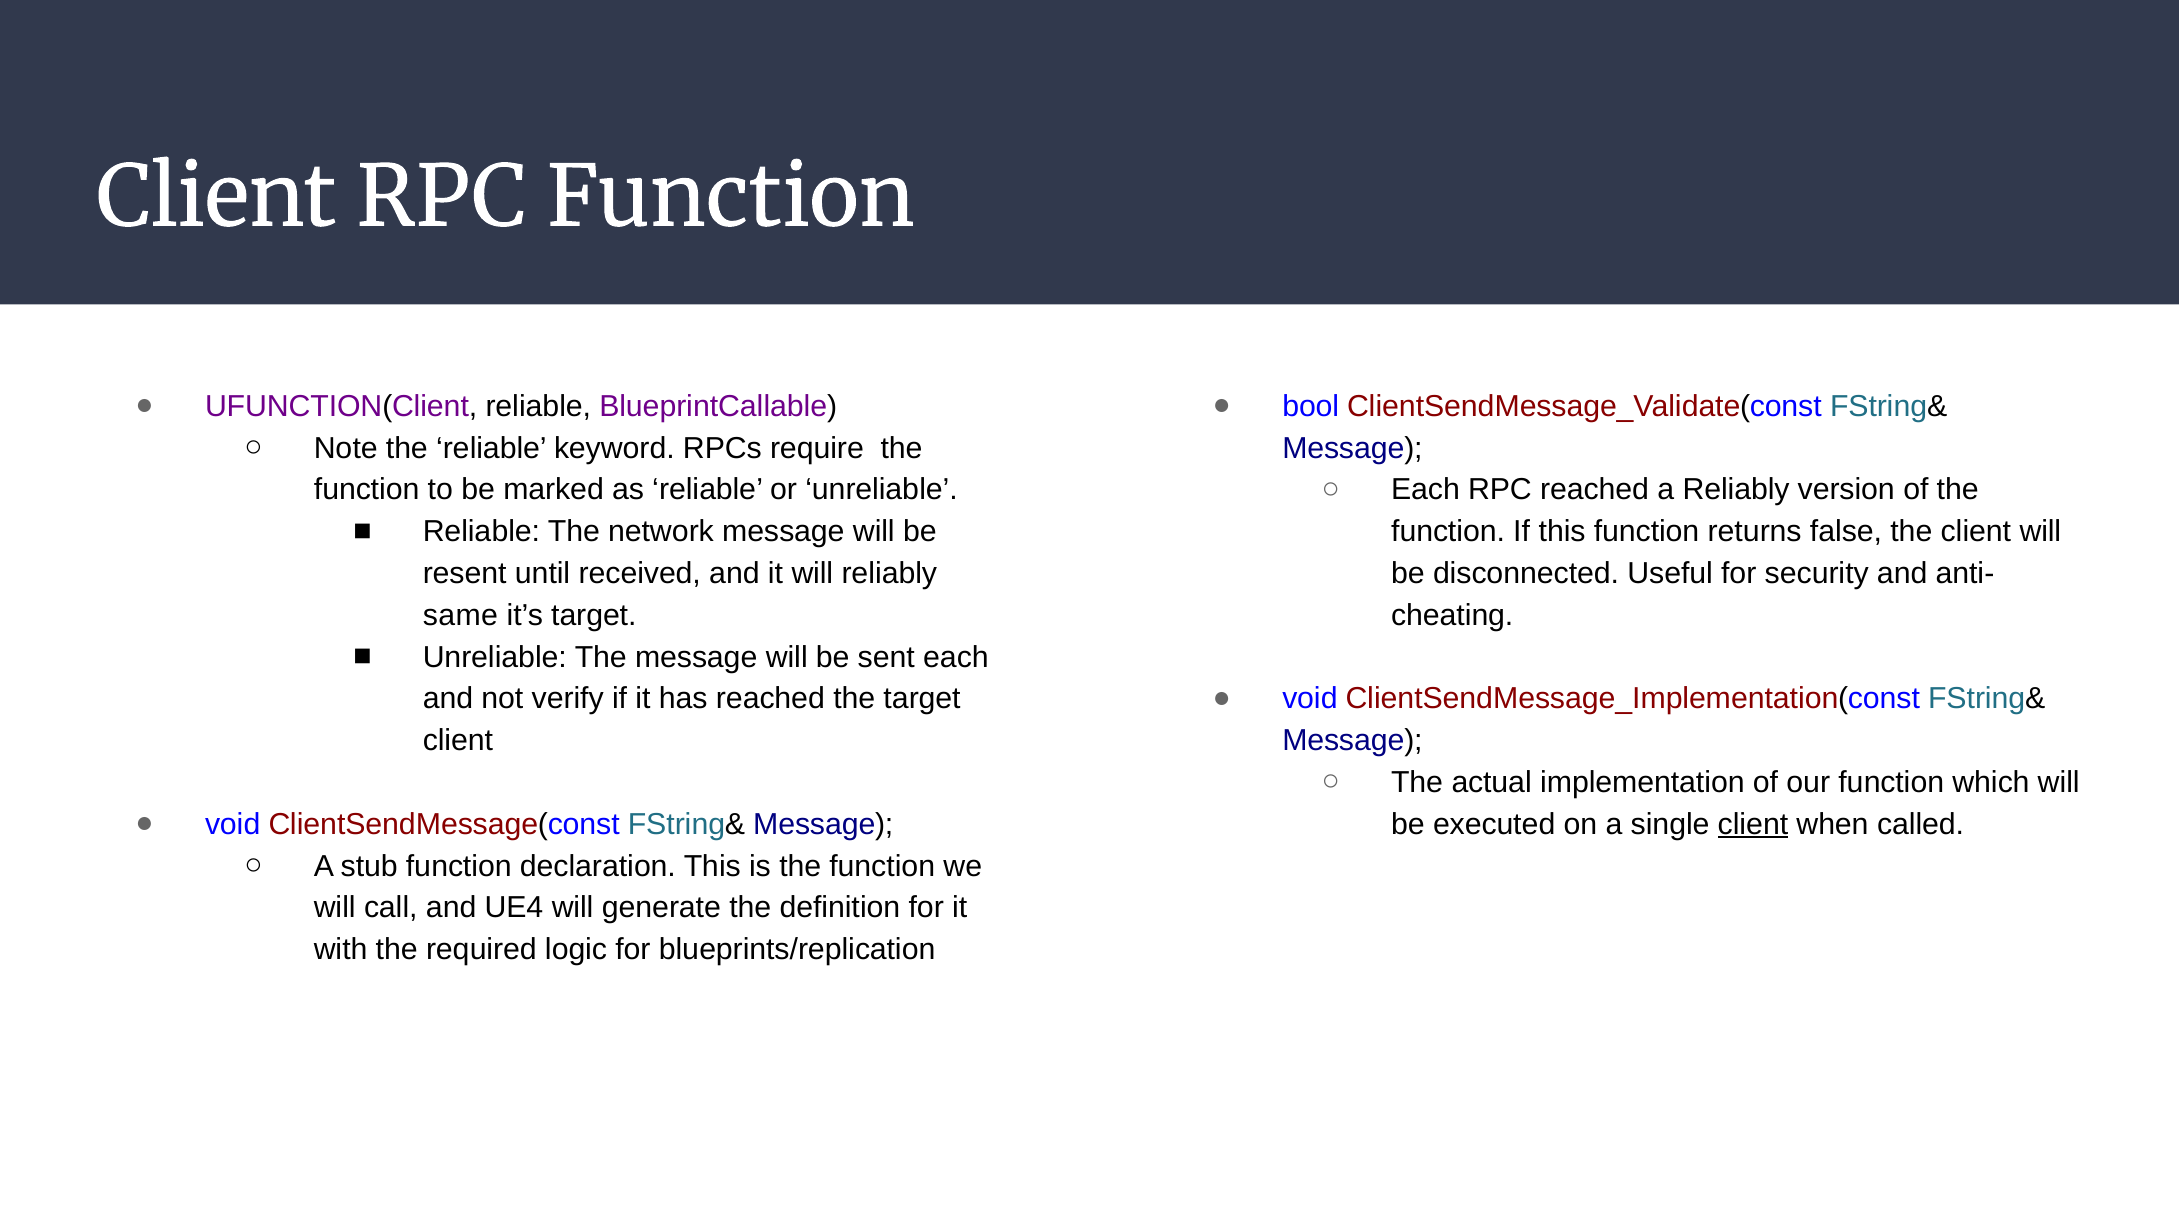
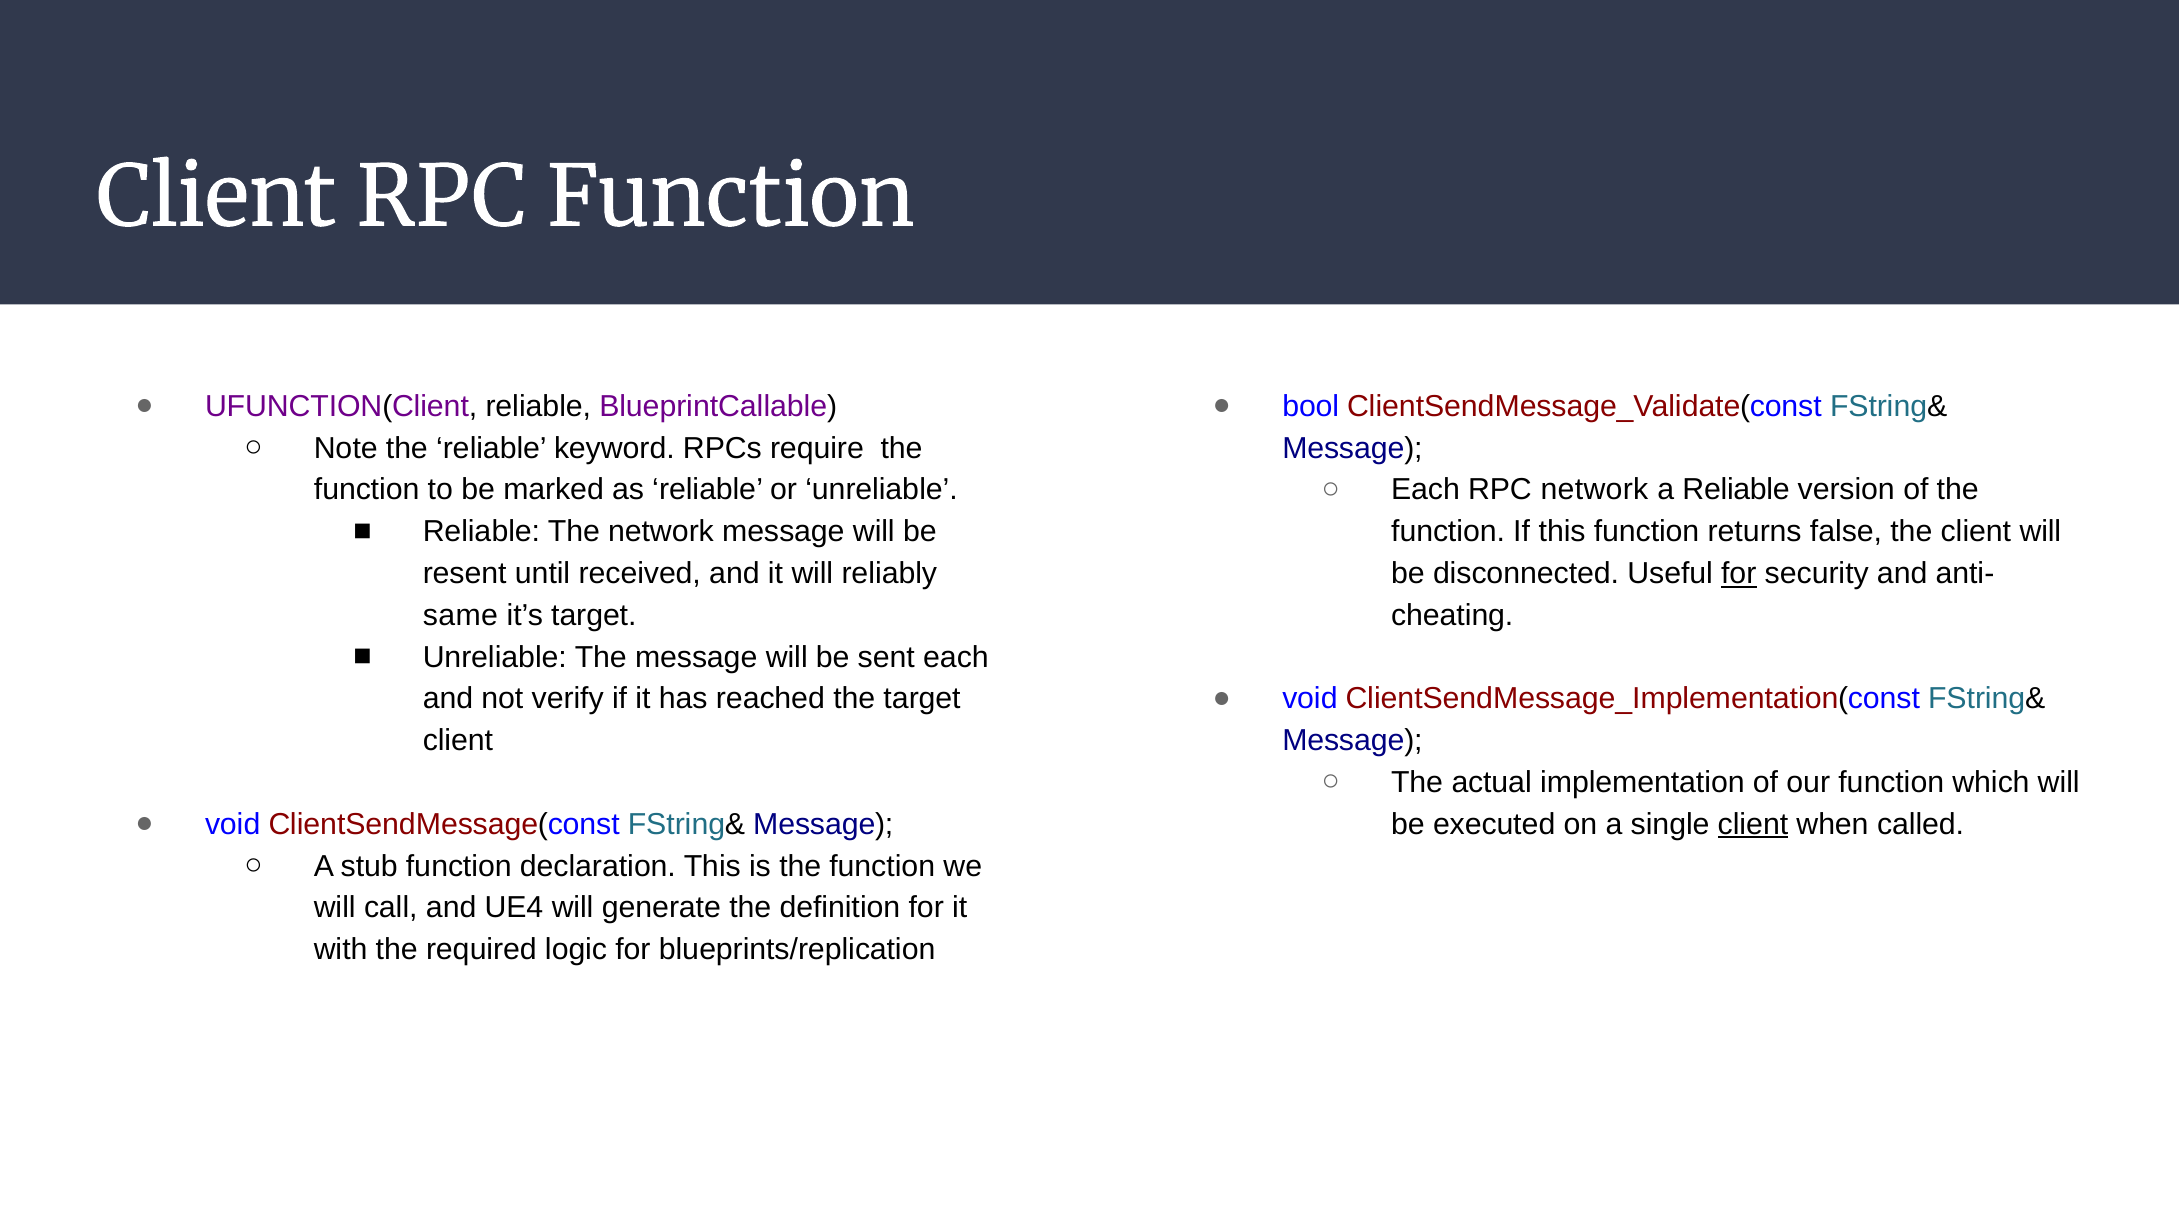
RPC reached: reached -> network
a Reliably: Reliably -> Reliable
for at (1739, 573) underline: none -> present
